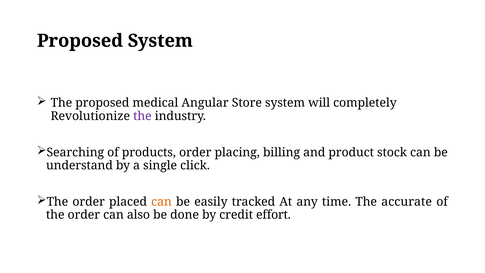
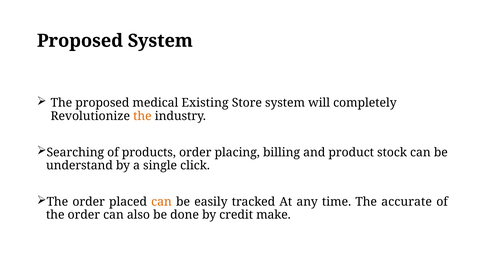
Angular: Angular -> Existing
the at (142, 116) colour: purple -> orange
effort: effort -> make
